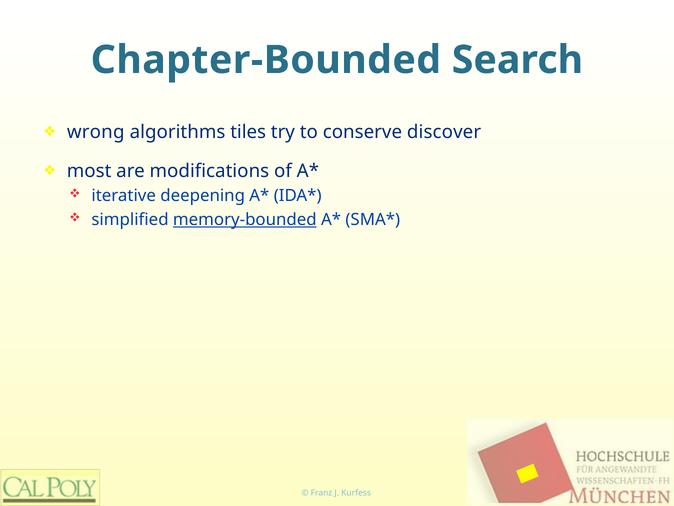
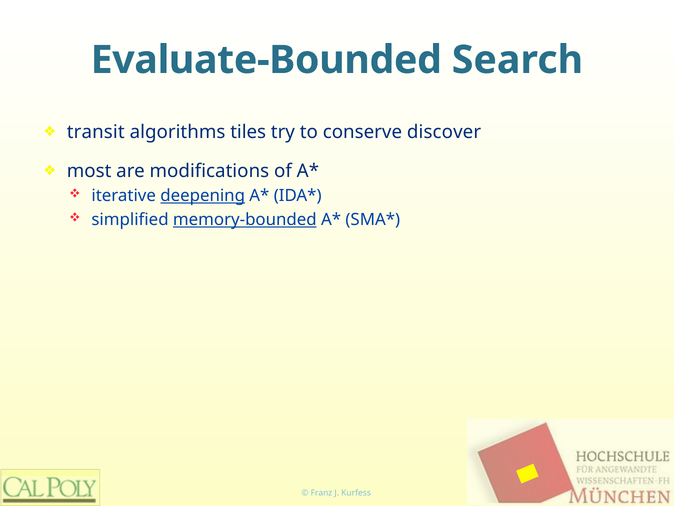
Chapter-Bounded: Chapter-Bounded -> Evaluate-Bounded
wrong: wrong -> transit
deepening underline: none -> present
